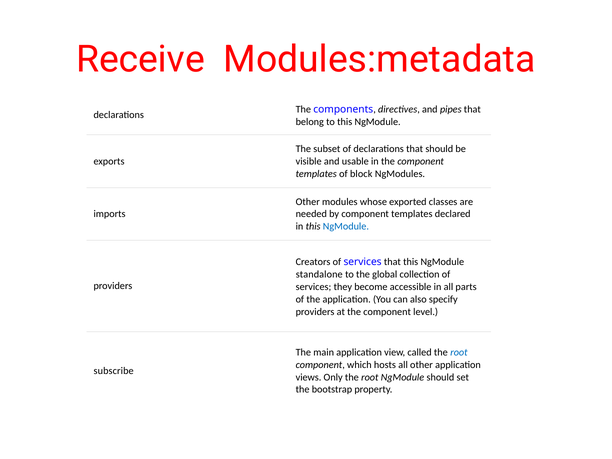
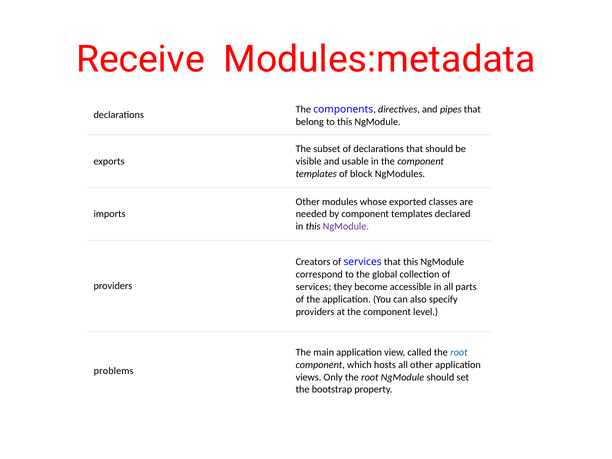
NgModule at (346, 227) colour: blue -> purple
standalone: standalone -> correspond
subscribe: subscribe -> problems
